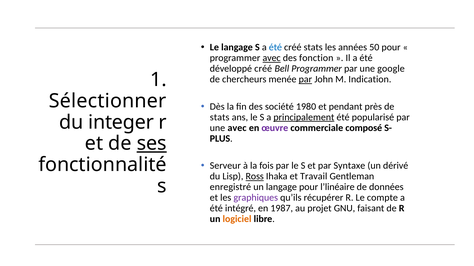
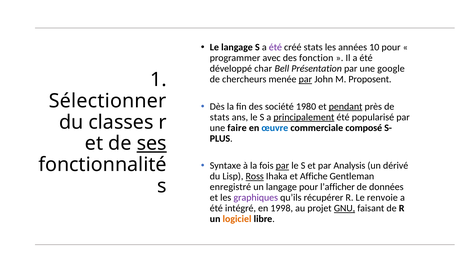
été at (275, 47) colour: blue -> purple
50: 50 -> 10
avec at (272, 58) underline: present -> none
développé créé: créé -> char
Bell Programmer: Programmer -> Présentation
Indication: Indication -> Proposent
pendant underline: none -> present
integer: integer -> classes
une avec: avec -> faire
œuvre colour: purple -> blue
Serveur: Serveur -> Syntaxe
par at (282, 166) underline: none -> present
Syntaxe: Syntaxe -> Analysis
Travail: Travail -> Affiche
l’linéaire: l’linéaire -> l’afficher
compte: compte -> renvoie
1987: 1987 -> 1998
GNU underline: none -> present
